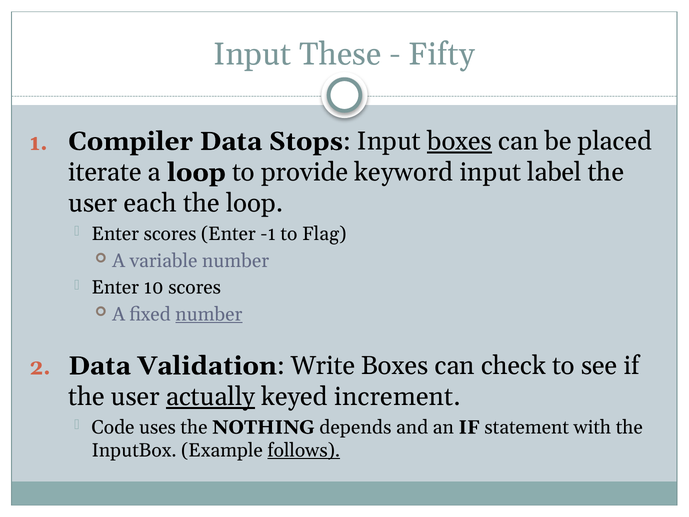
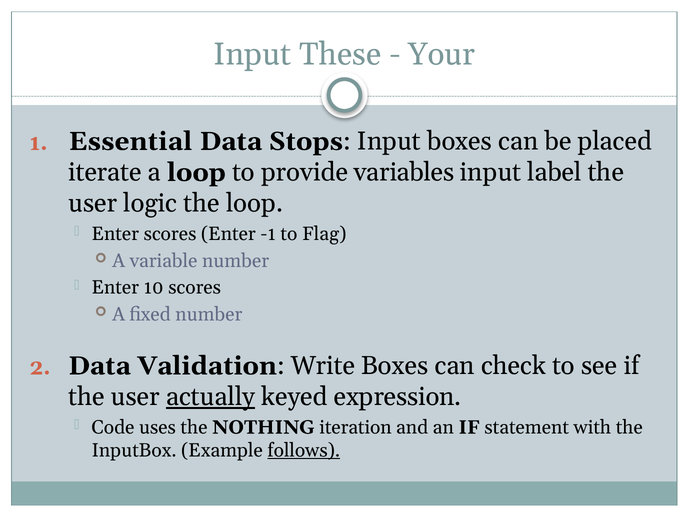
Fifty: Fifty -> Your
Compiler: Compiler -> Essential
boxes at (460, 141) underline: present -> none
keyword: keyword -> variables
each: each -> logic
number at (209, 314) underline: present -> none
increment: increment -> expression
depends: depends -> iteration
